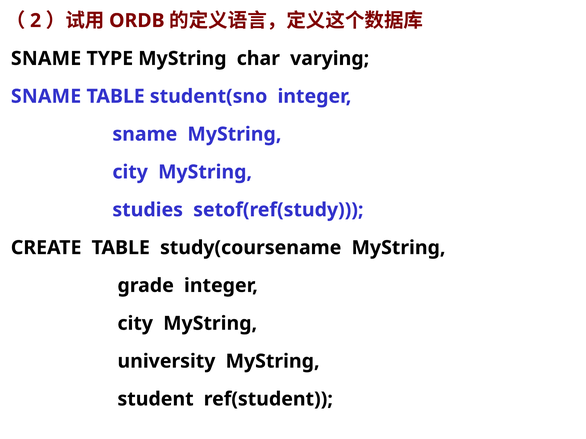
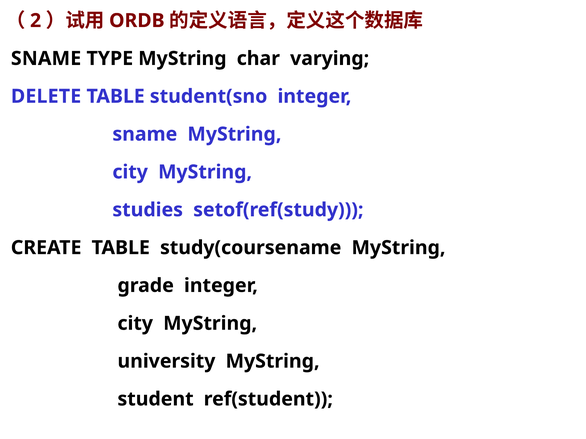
SNAME at (46, 96): SNAME -> DELETE
